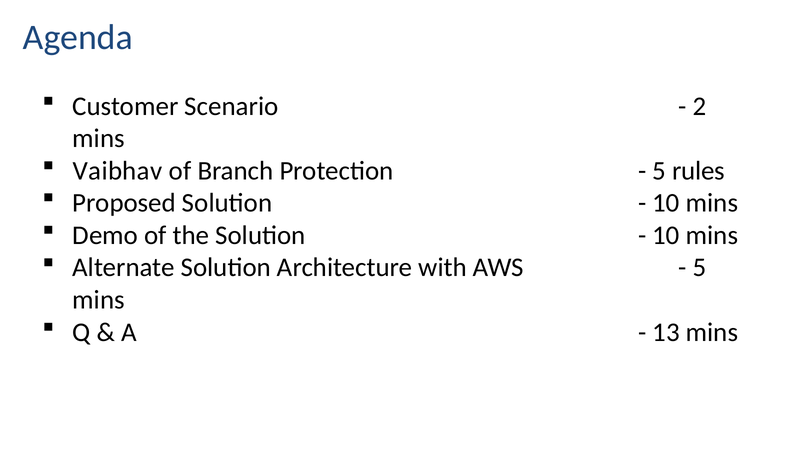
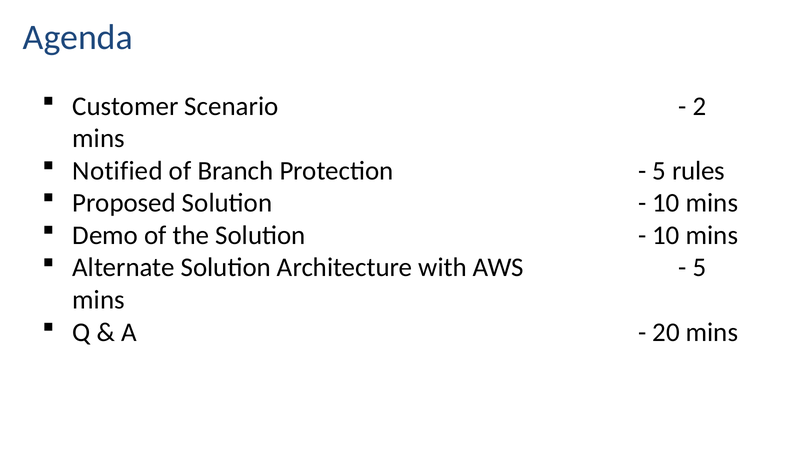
Vaibhav: Vaibhav -> Notified
13: 13 -> 20
